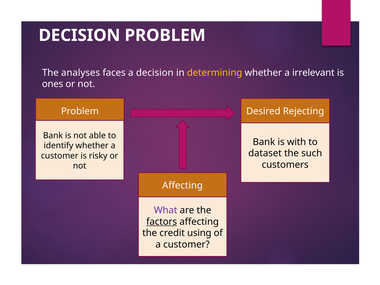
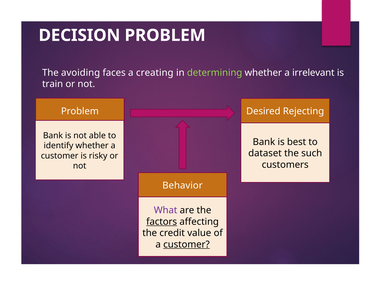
analyses: analyses -> avoiding
a decision: decision -> creating
determining colour: yellow -> light green
ones: ones -> train
with: with -> best
Affecting at (183, 185): Affecting -> Behavior
using: using -> value
customer at (186, 244) underline: none -> present
